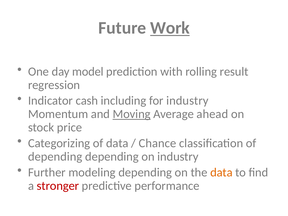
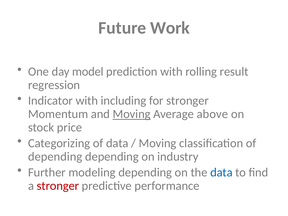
Work underline: present -> none
Indicator cash: cash -> with
for industry: industry -> stronger
ahead: ahead -> above
Chance at (158, 143): Chance -> Moving
data at (221, 172) colour: orange -> blue
